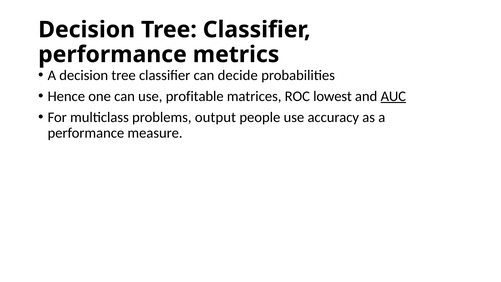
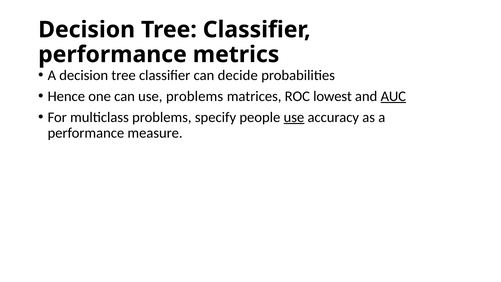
use profitable: profitable -> problems
output: output -> specify
use at (294, 117) underline: none -> present
